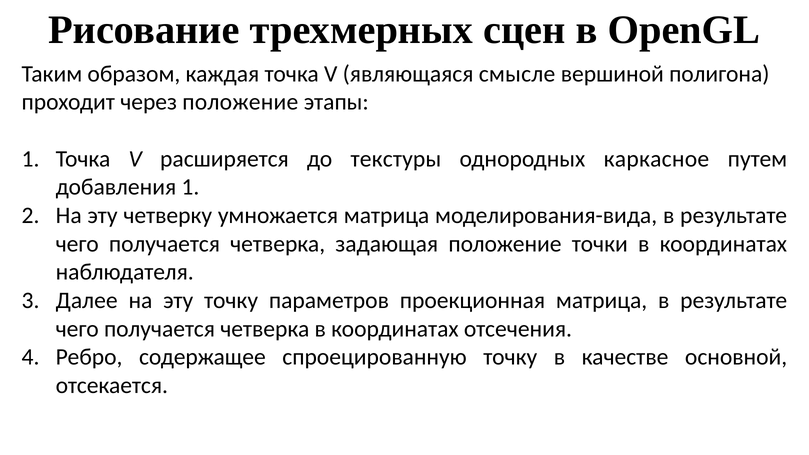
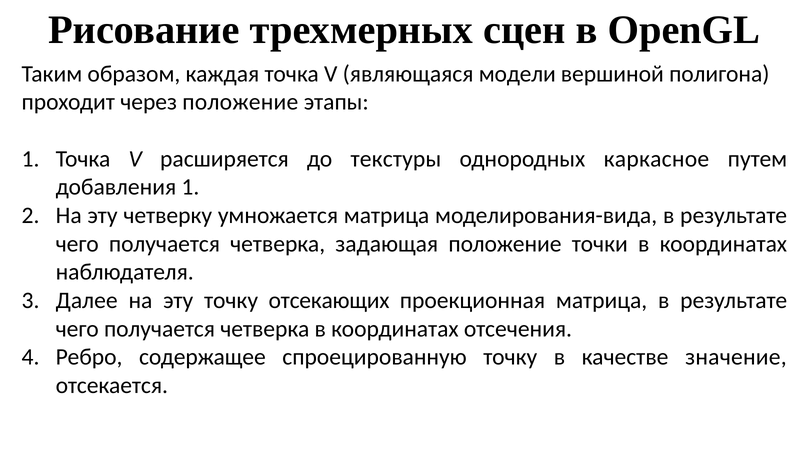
смысле: смысле -> модели
параметров: параметров -> отсекающих
основной: основной -> значение
